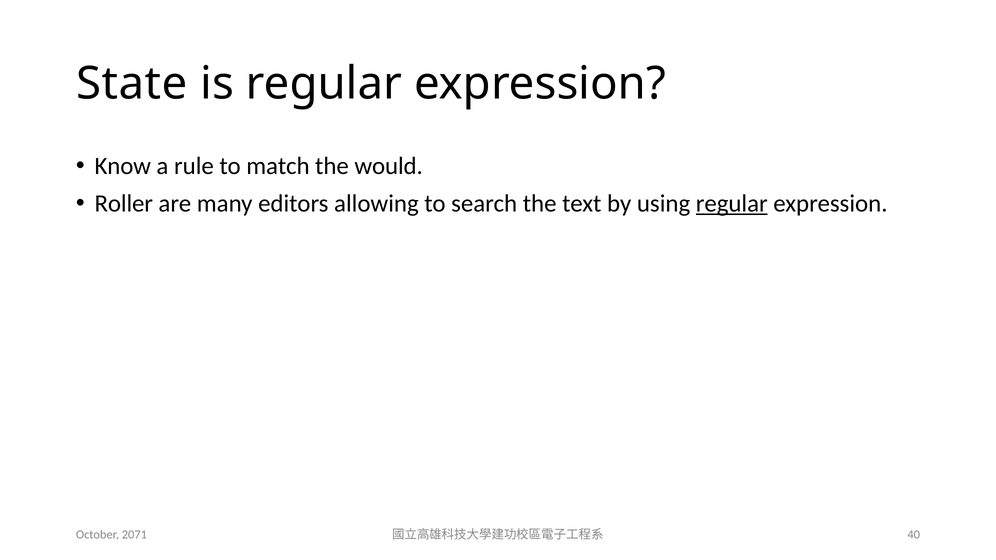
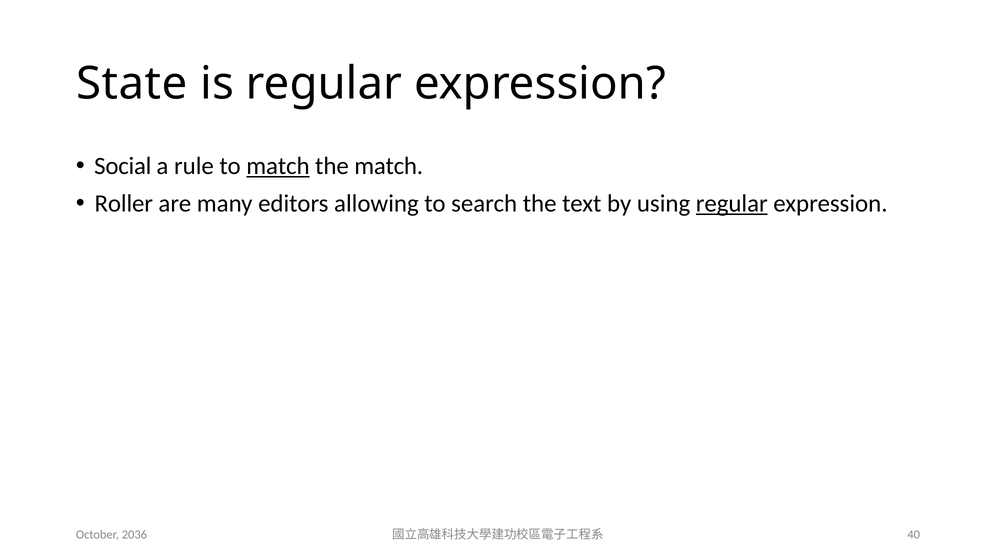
Know: Know -> Social
match at (278, 166) underline: none -> present
the would: would -> match
2071: 2071 -> 2036
